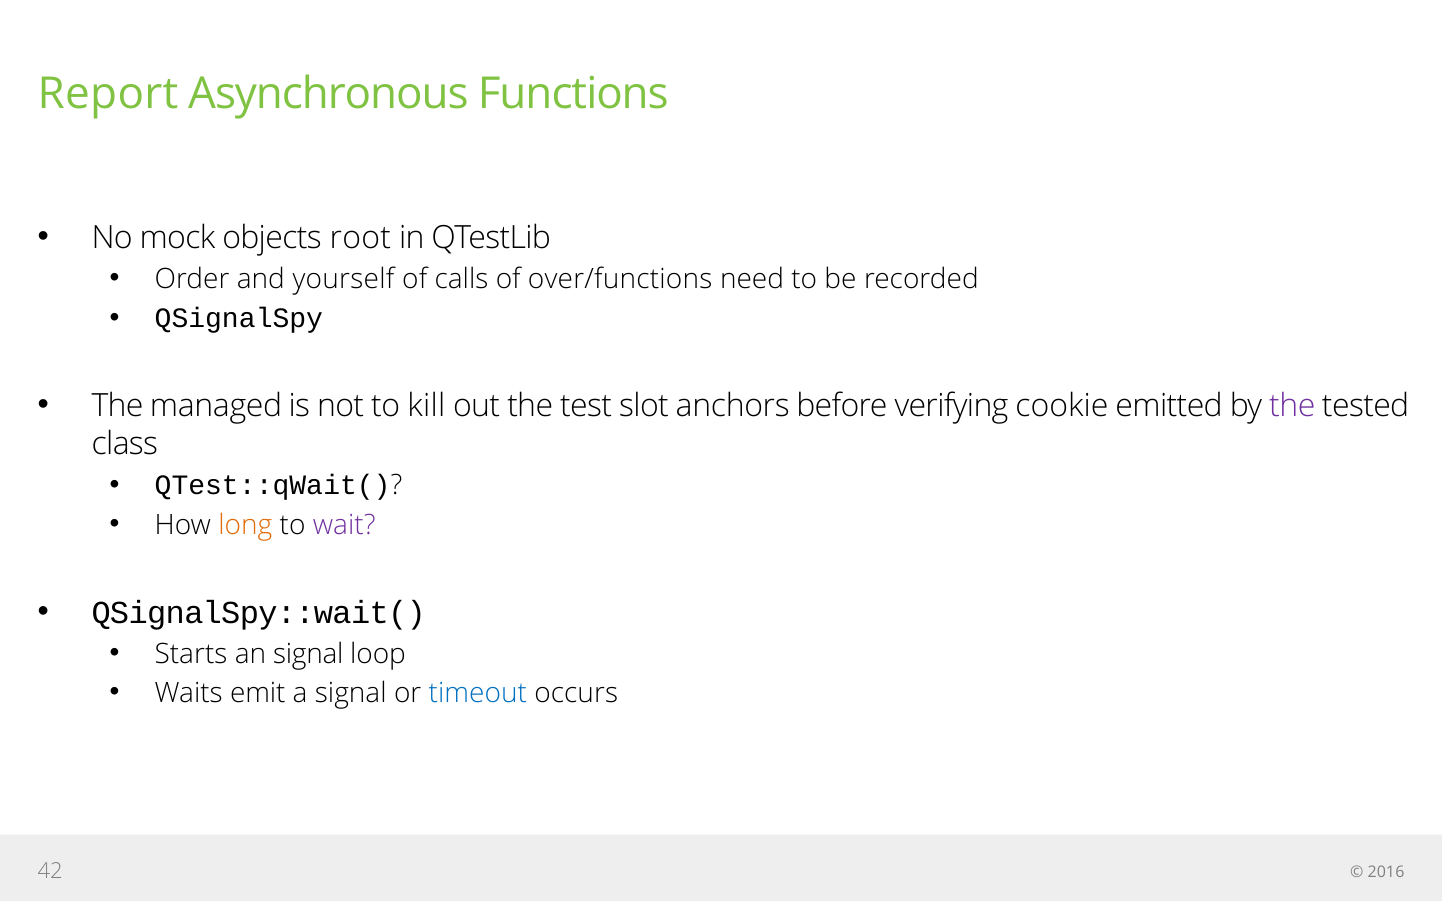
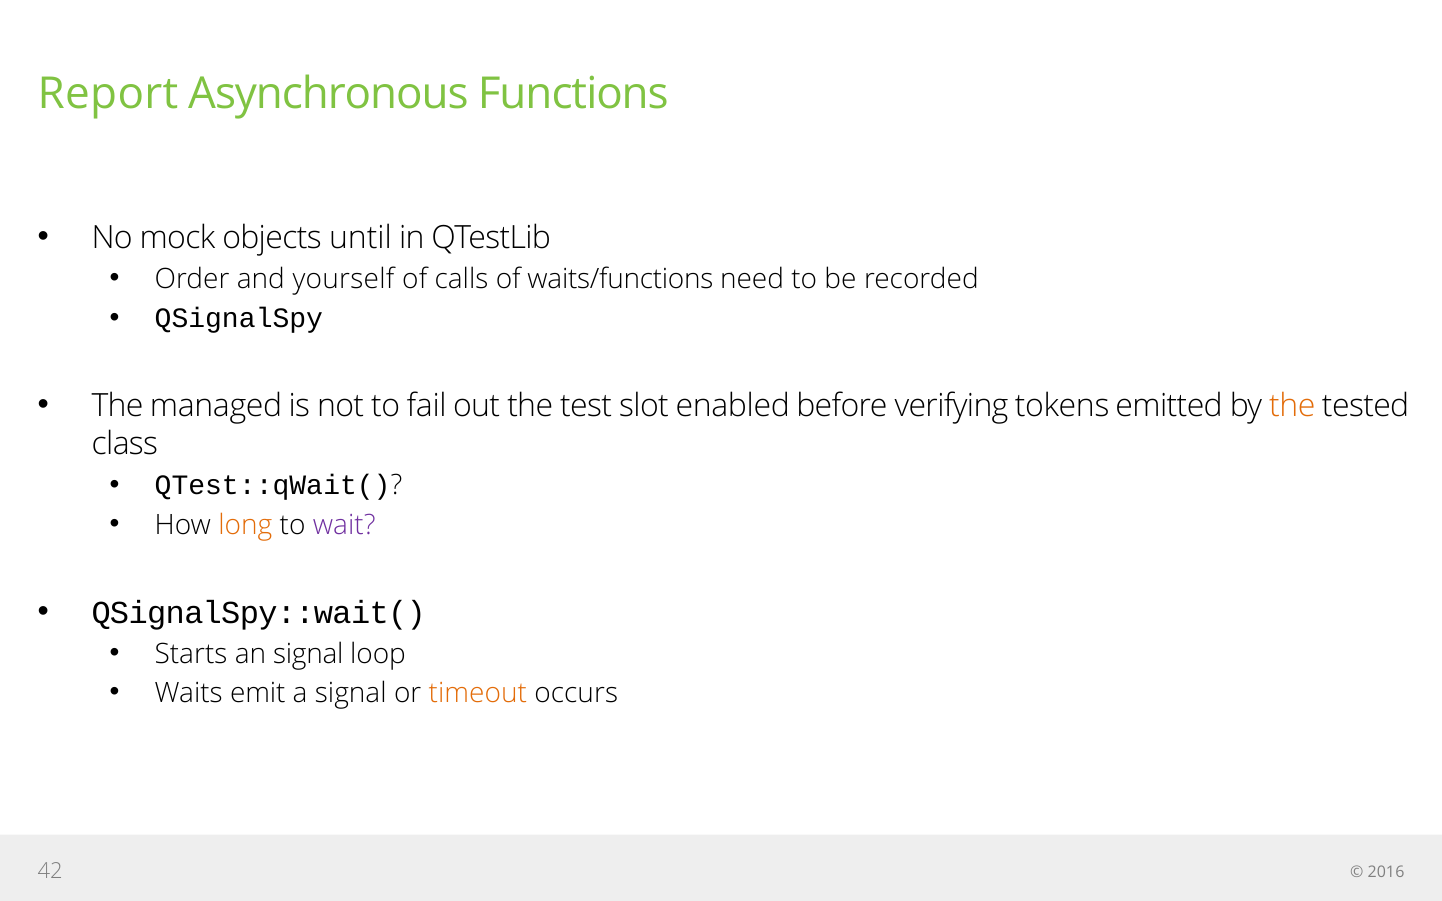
root: root -> until
over/functions: over/functions -> waits/functions
kill: kill -> fail
anchors: anchors -> enabled
cookie: cookie -> tokens
the at (1292, 406) colour: purple -> orange
timeout colour: blue -> orange
